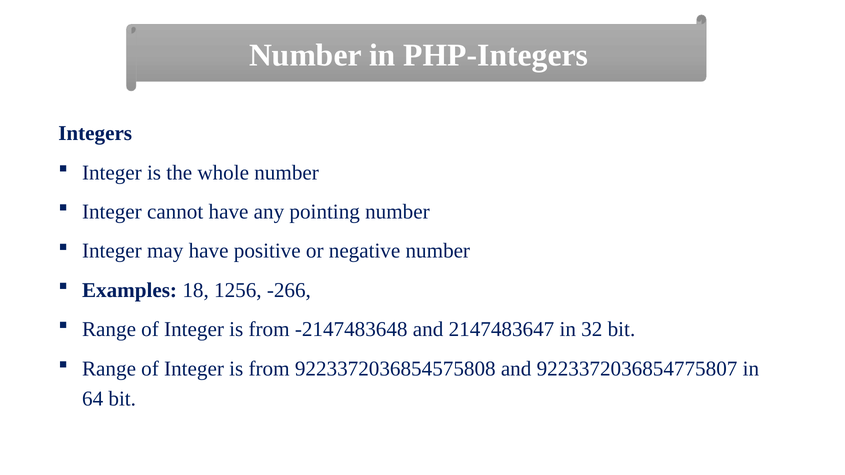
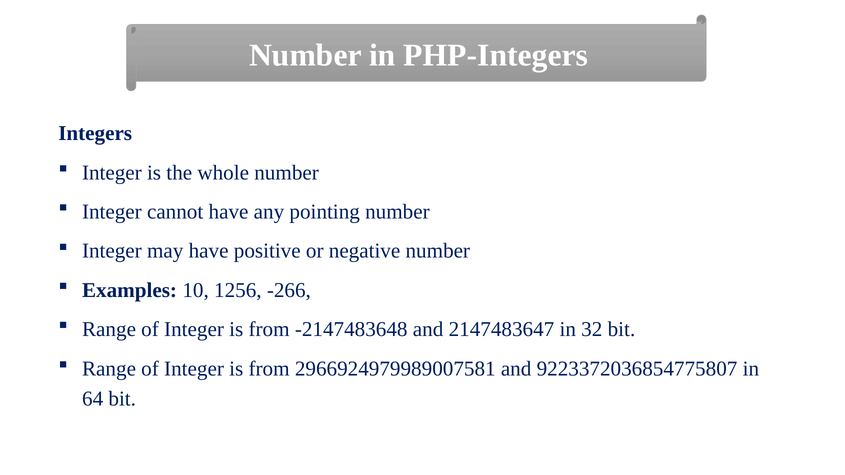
18: 18 -> 10
9223372036854575808: 9223372036854575808 -> 2966924979989007581
